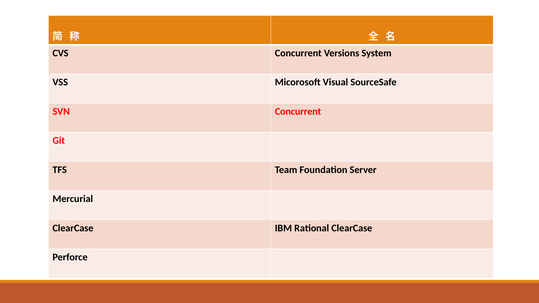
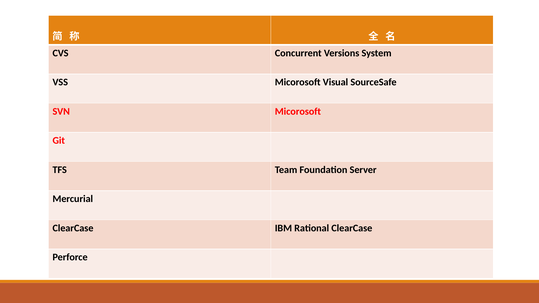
SVN Concurrent: Concurrent -> Micorosoft
